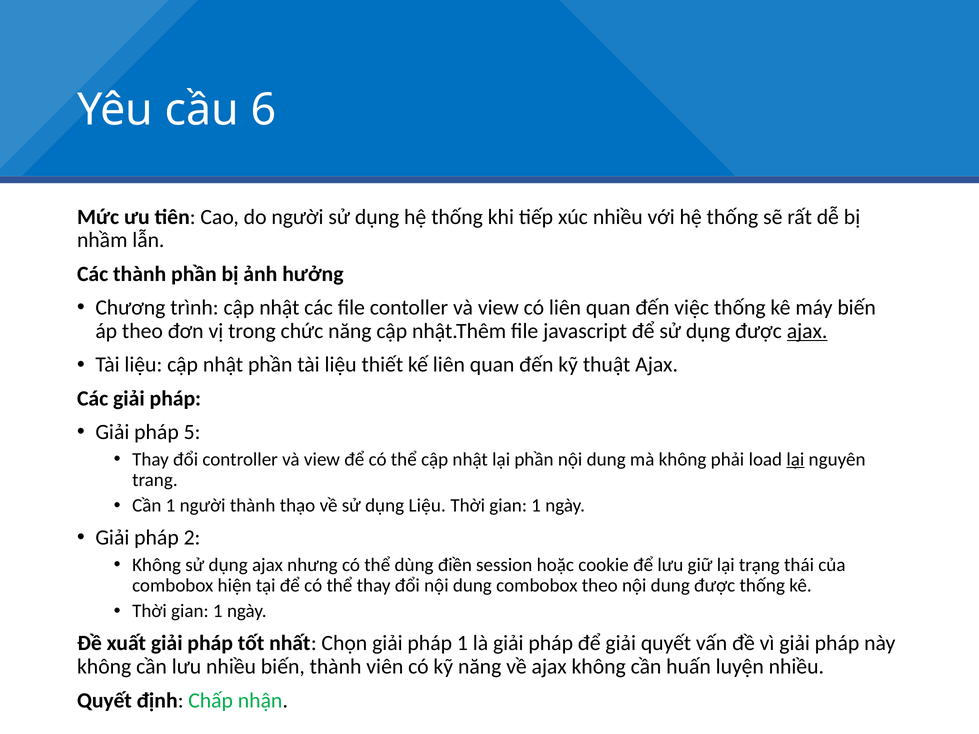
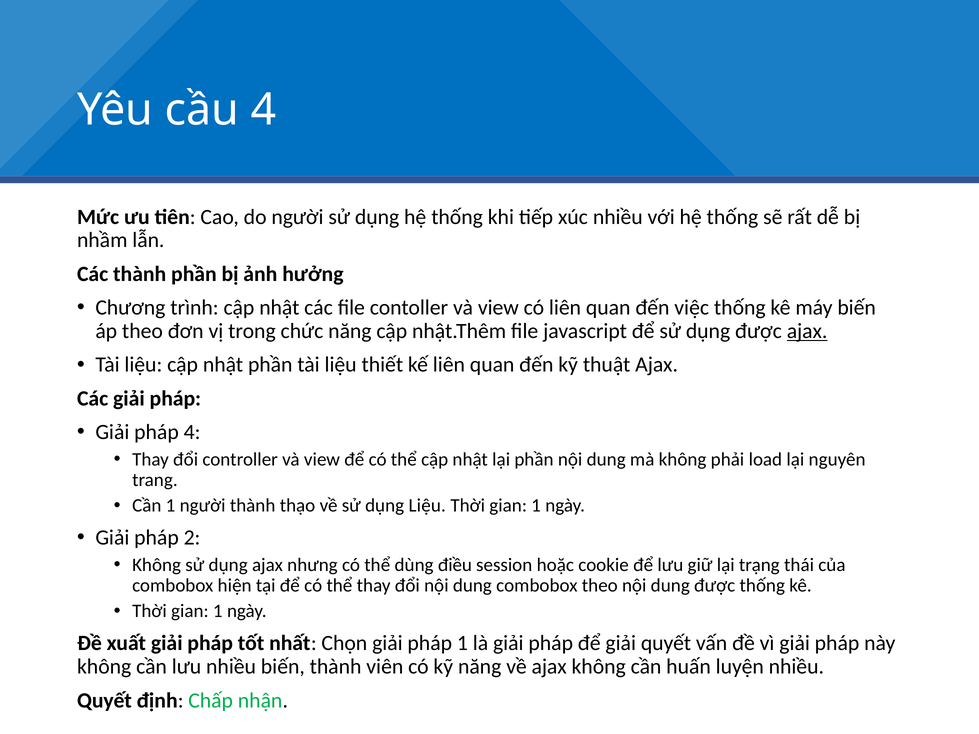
cầu 6: 6 -> 4
pháp 5: 5 -> 4
lại at (795, 459) underline: present -> none
điền: điền -> điều
